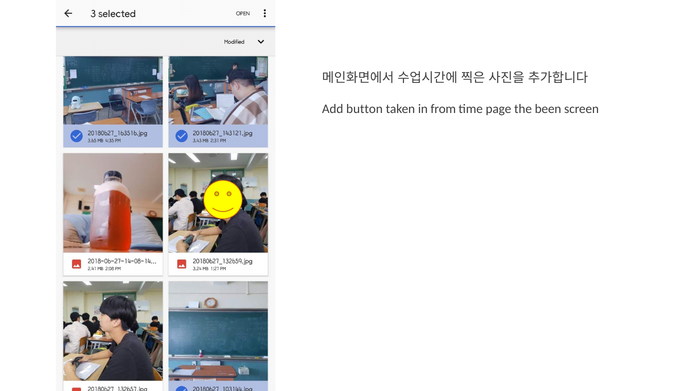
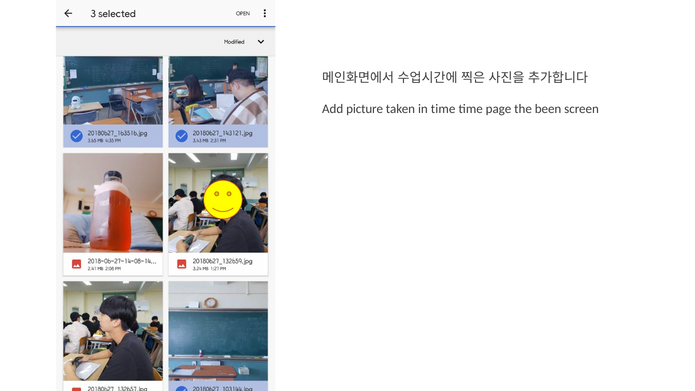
button: button -> picture
in from: from -> time
